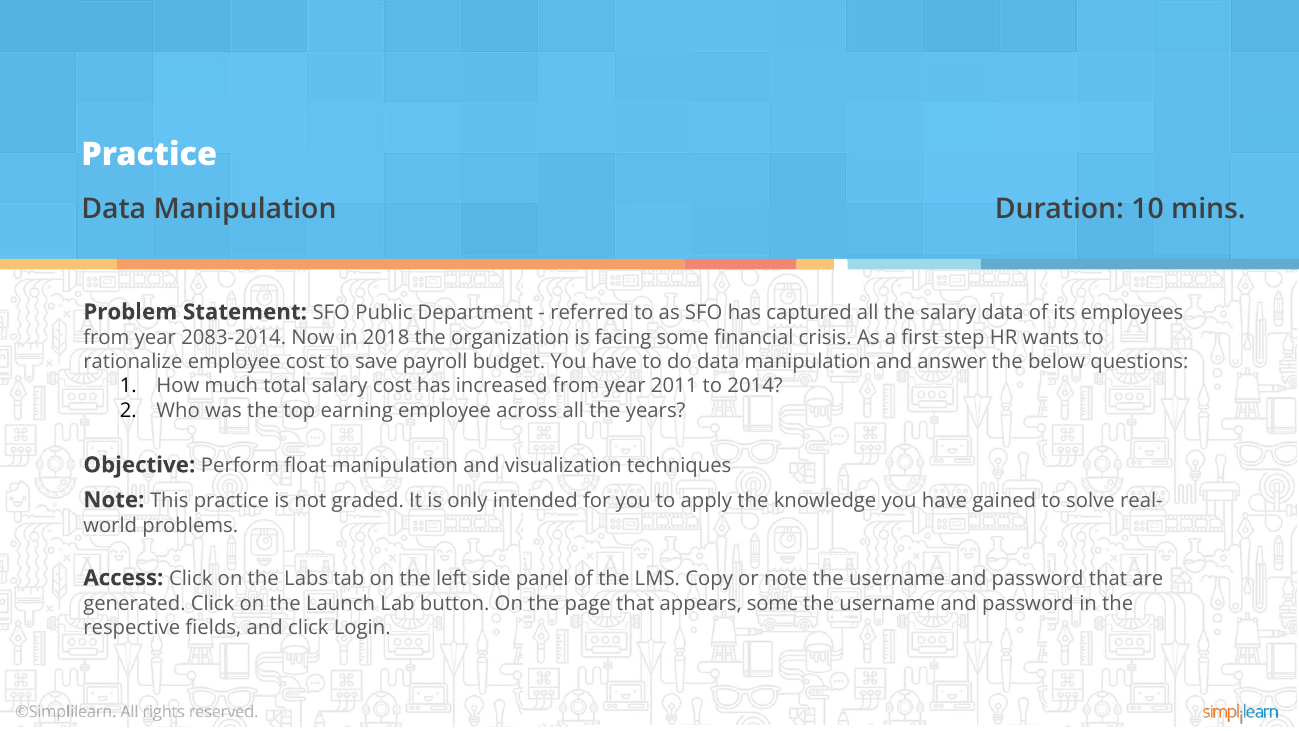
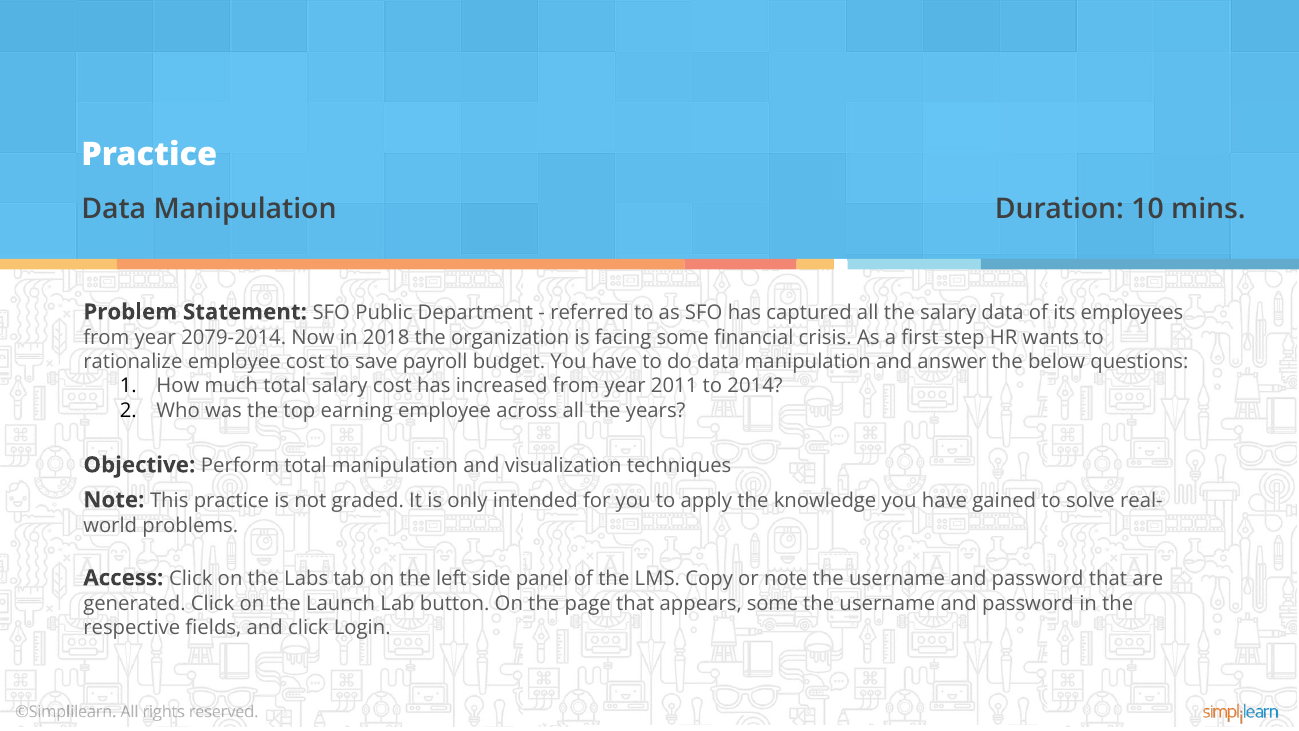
2083-2014: 2083-2014 -> 2079-2014
Perform float: float -> total
